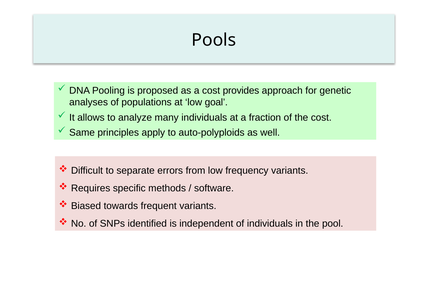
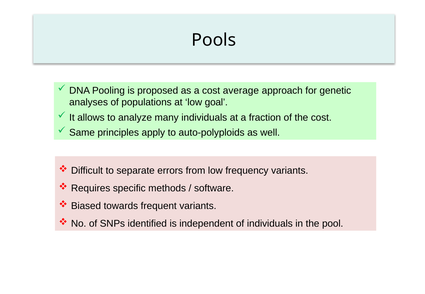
provides: provides -> average
